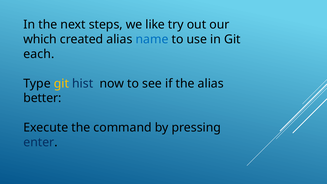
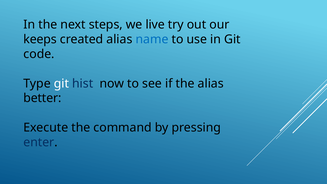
like: like -> live
which: which -> keeps
each: each -> code
git at (61, 83) colour: yellow -> white
